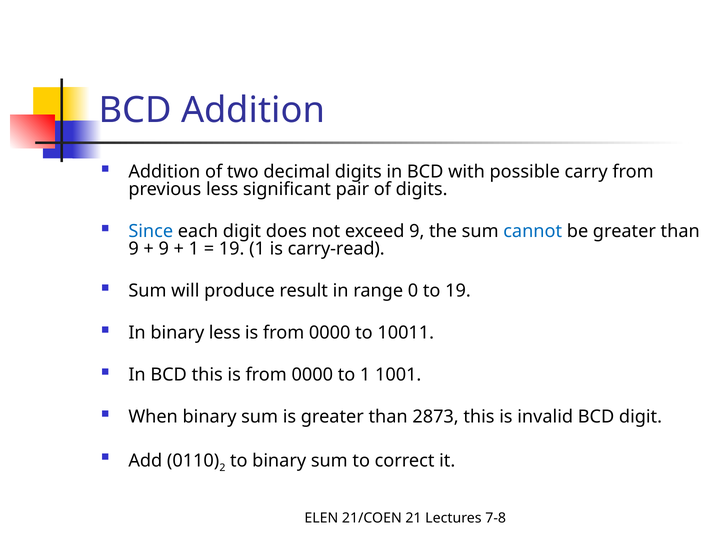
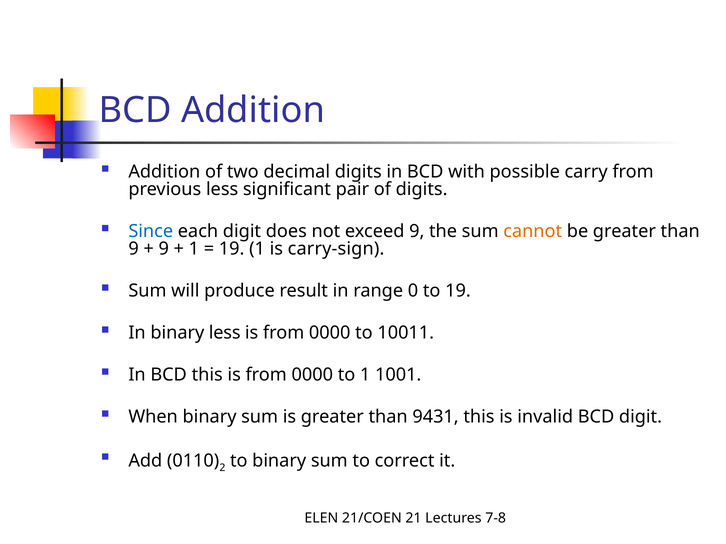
cannot colour: blue -> orange
carry-read: carry-read -> carry-sign
2873: 2873 -> 9431
